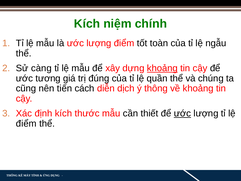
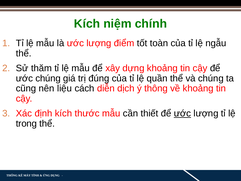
càng: càng -> thăm
khoảng at (162, 68) underline: present -> none
ước tương: tương -> chúng
tiến: tiến -> liệu
điểm at (26, 123): điểm -> trong
